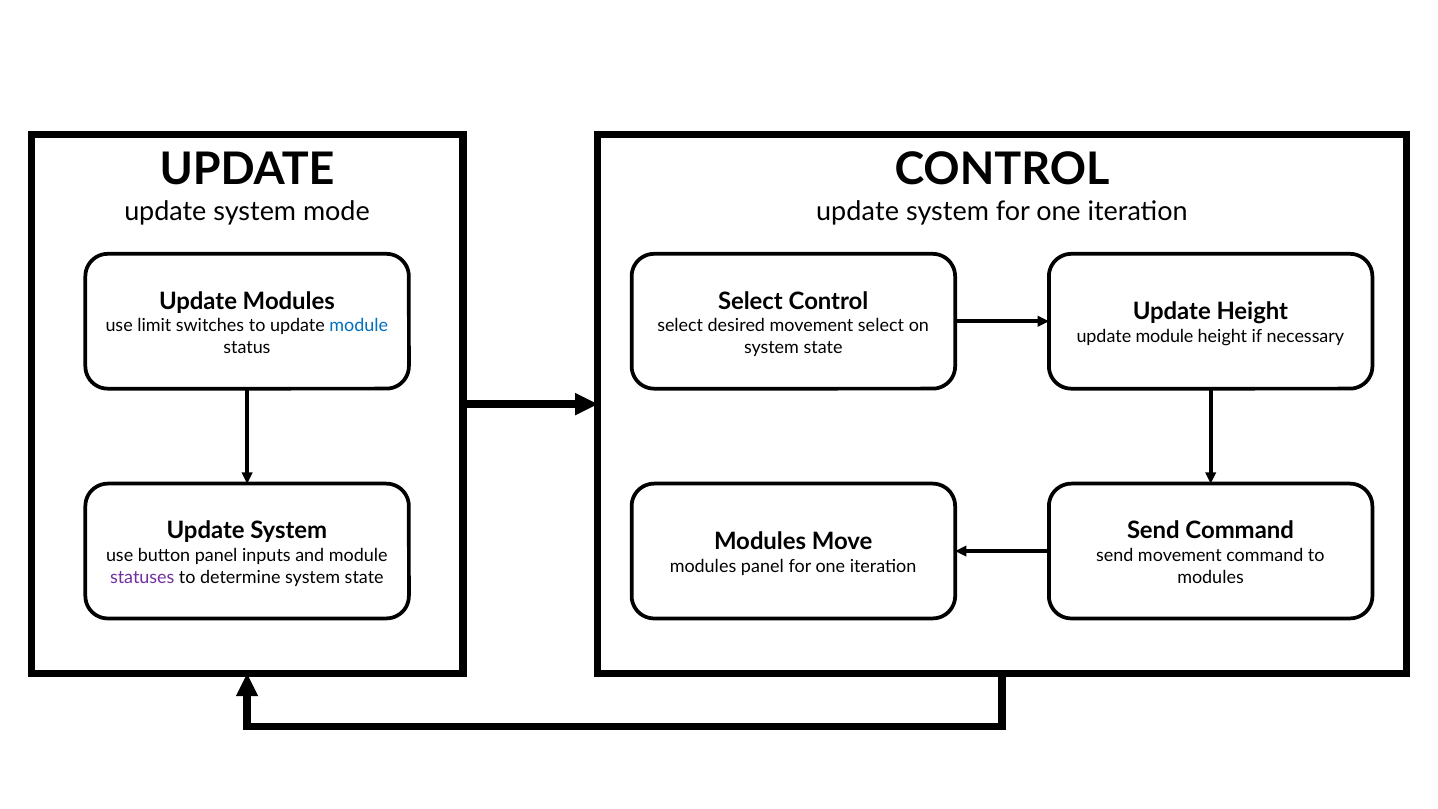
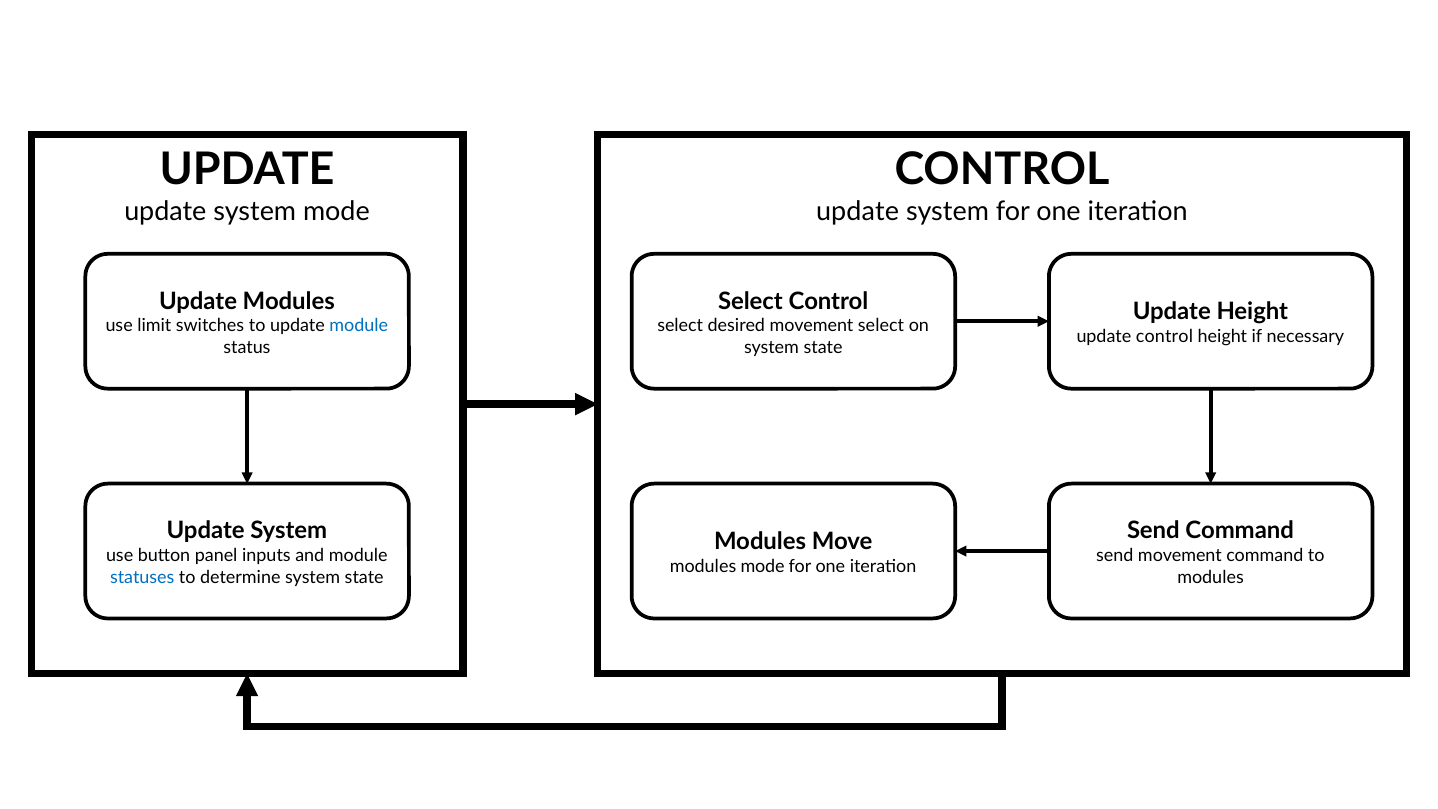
module at (1165, 337): module -> control
modules panel: panel -> mode
statuses colour: purple -> blue
